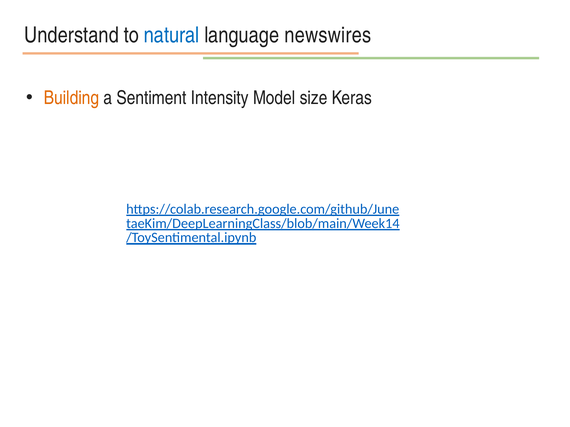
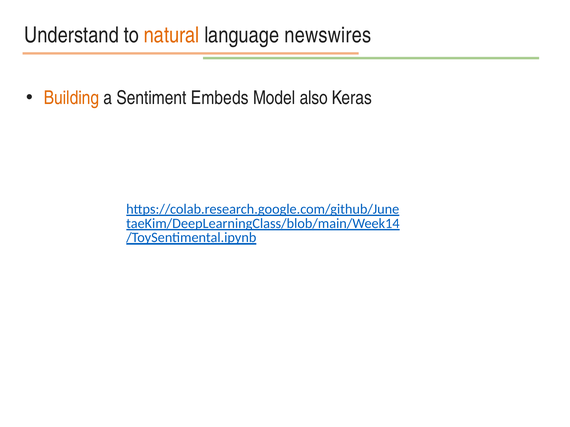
natural colour: blue -> orange
Intensity: Intensity -> Embeds
size: size -> also
